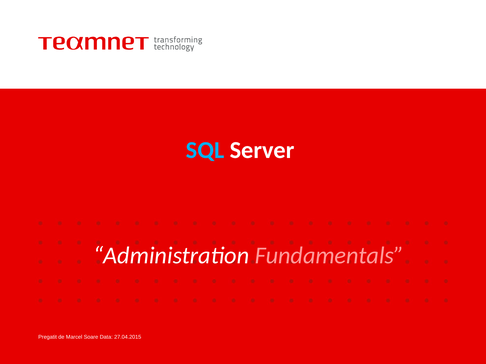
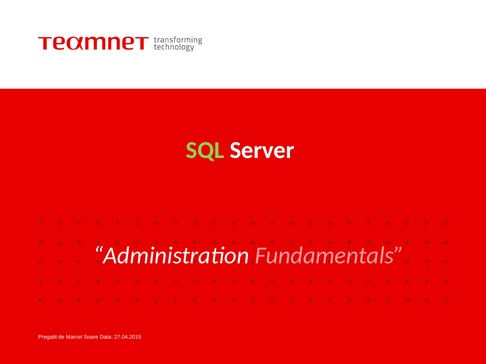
SQL colour: light blue -> light green
